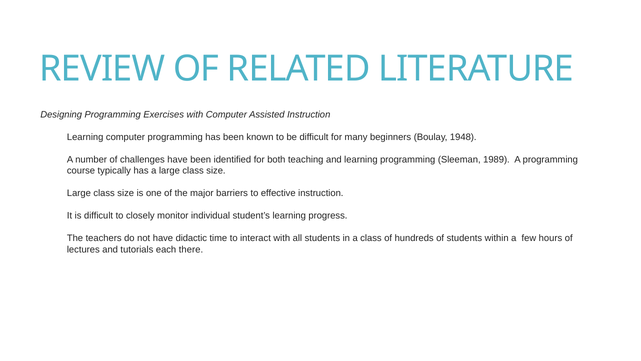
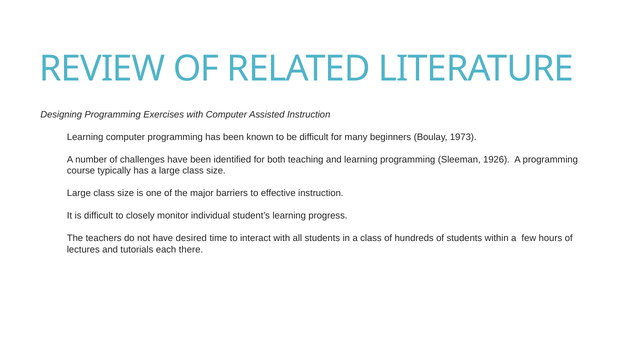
1948: 1948 -> 1973
1989: 1989 -> 1926
didactic: didactic -> desired
